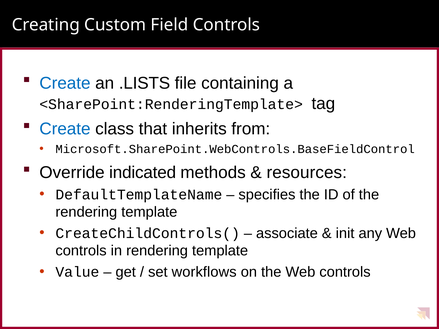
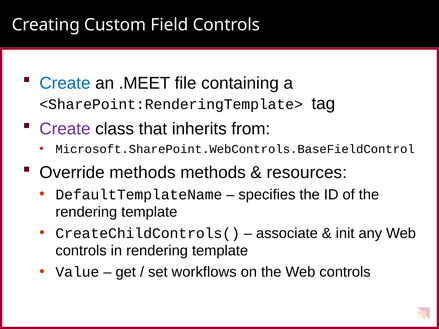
.LISTS: .LISTS -> .MEET
Create at (65, 129) colour: blue -> purple
Override indicated: indicated -> methods
